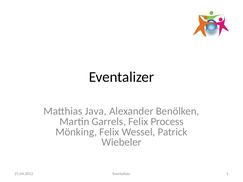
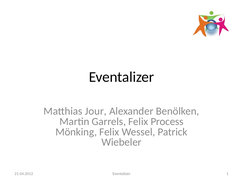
Java: Java -> Jour
